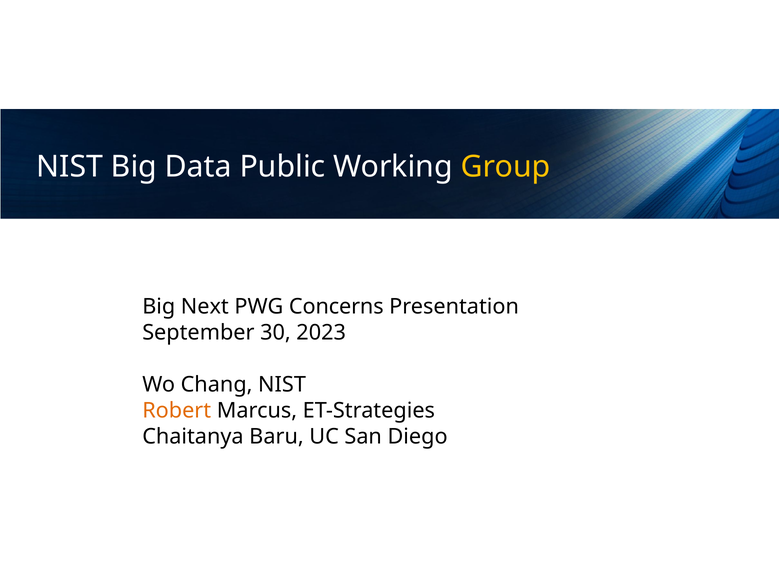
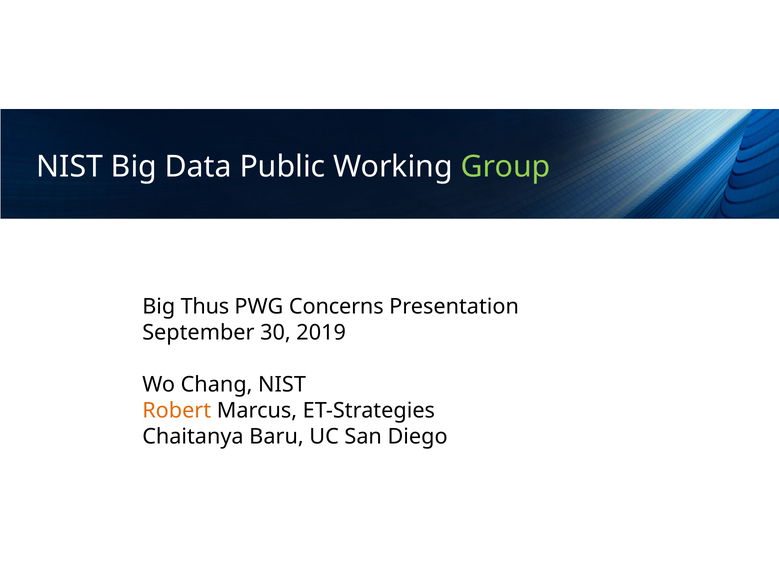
Group colour: yellow -> light green
Next: Next -> Thus
2023: 2023 -> 2019
